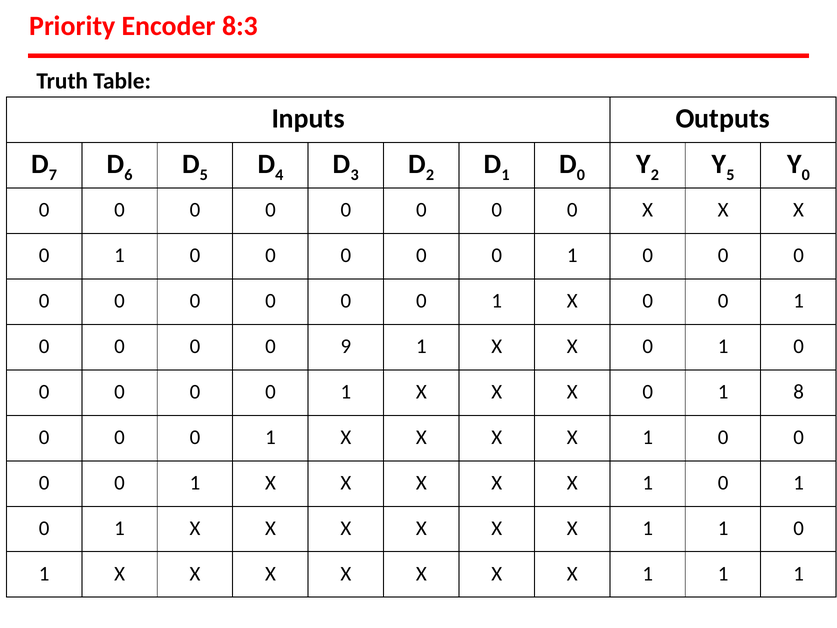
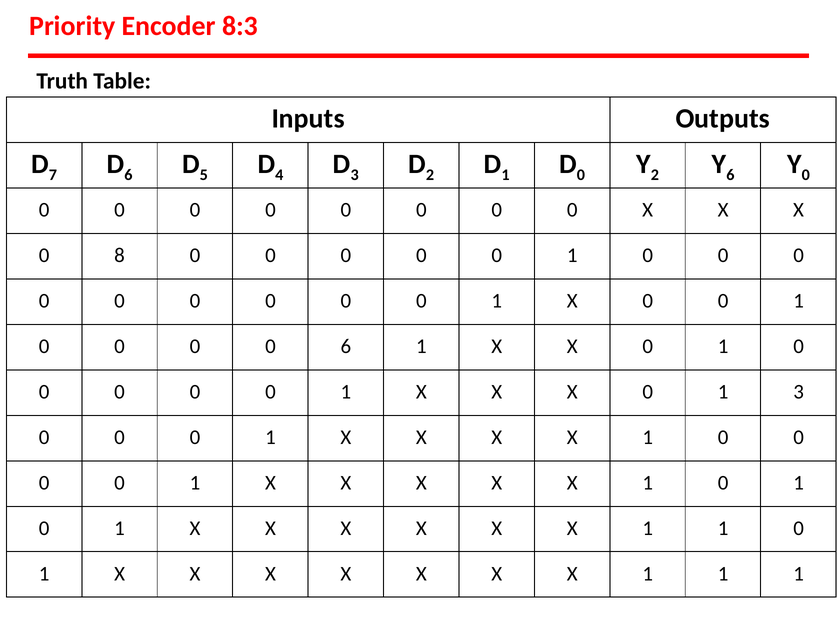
5 at (730, 175): 5 -> 6
1 at (120, 255): 1 -> 8
0 9: 9 -> 6
1 8: 8 -> 3
